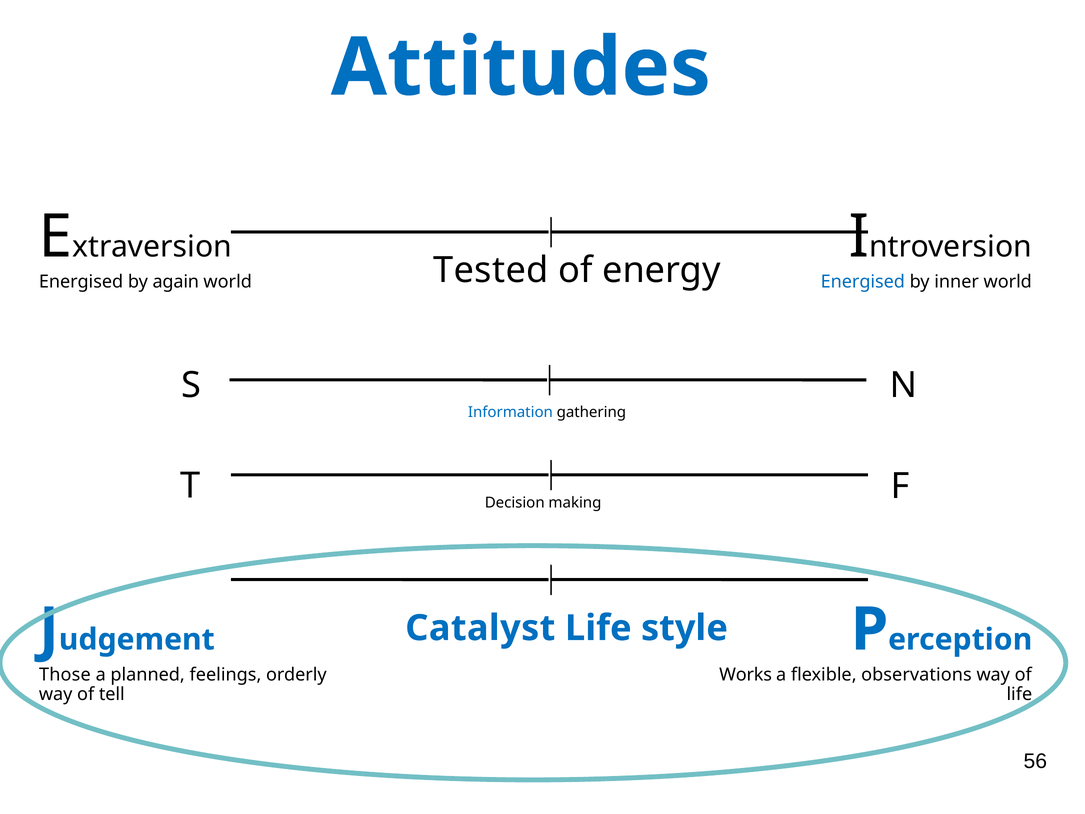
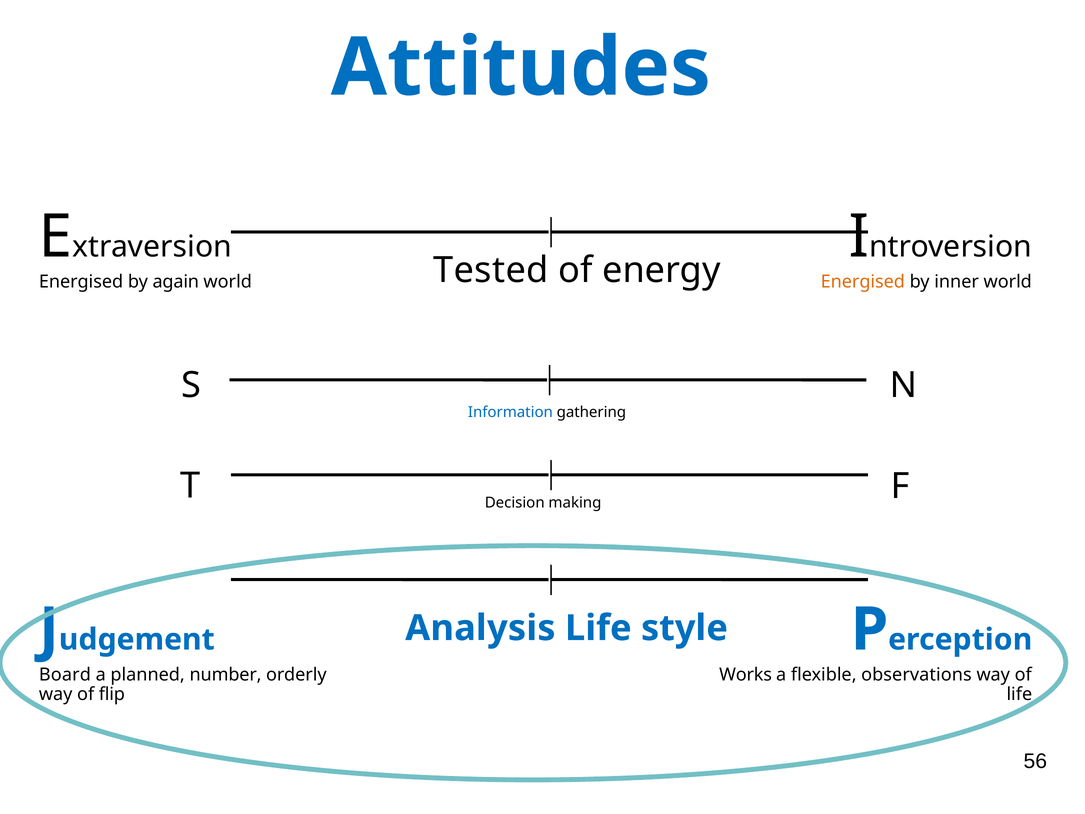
Energised at (863, 282) colour: blue -> orange
Catalyst: Catalyst -> Analysis
Those: Those -> Board
feelings: feelings -> number
tell: tell -> flip
